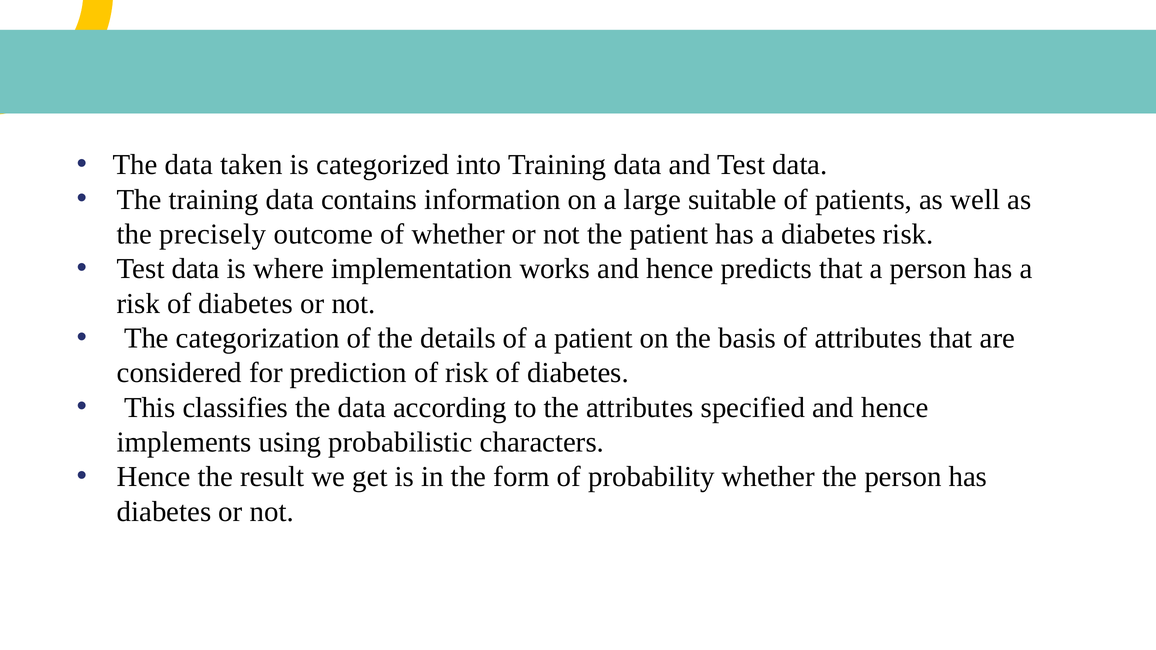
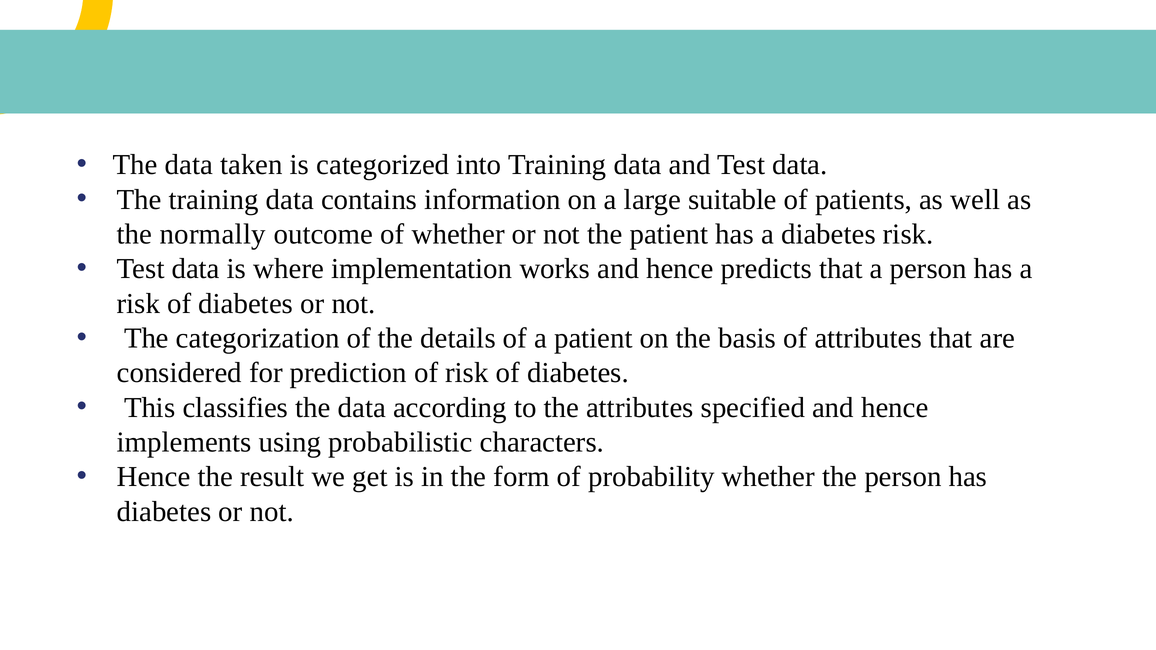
precisely: precisely -> normally
